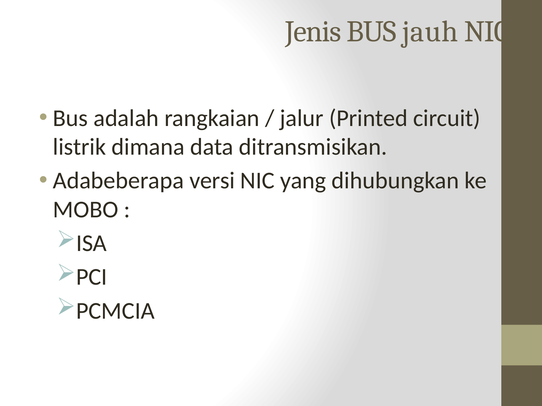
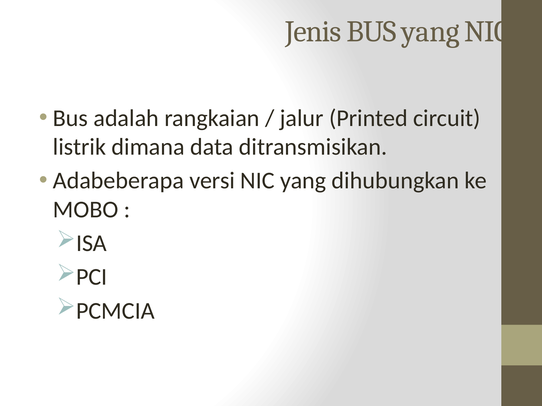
BUS jauh: jauh -> yang
